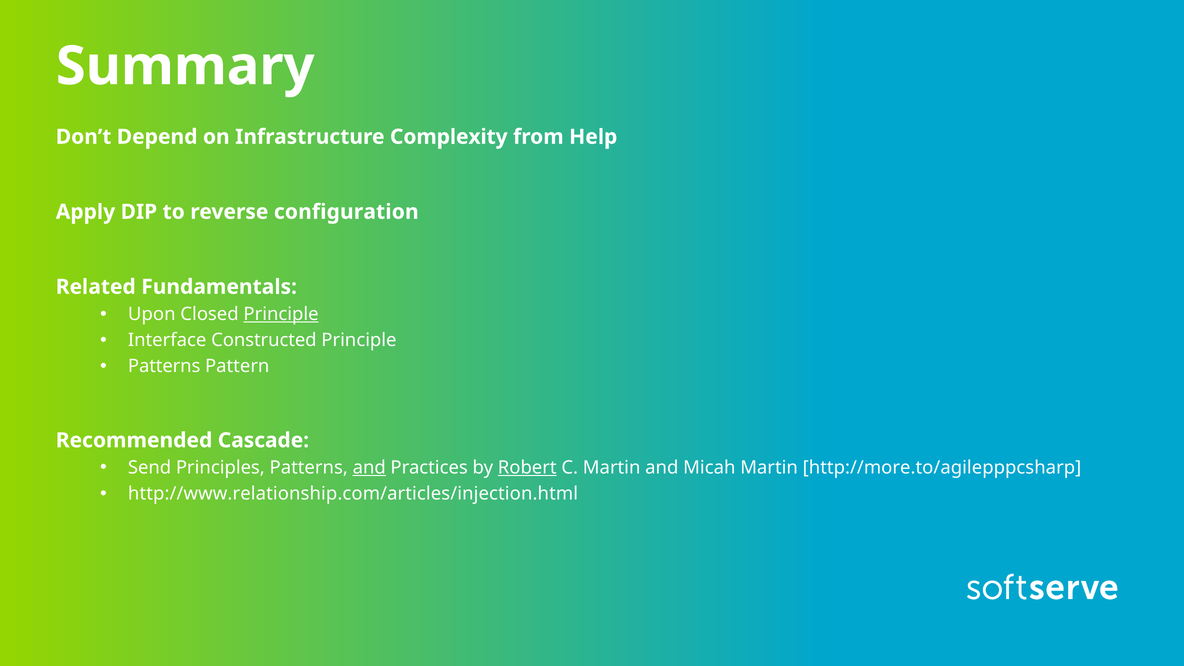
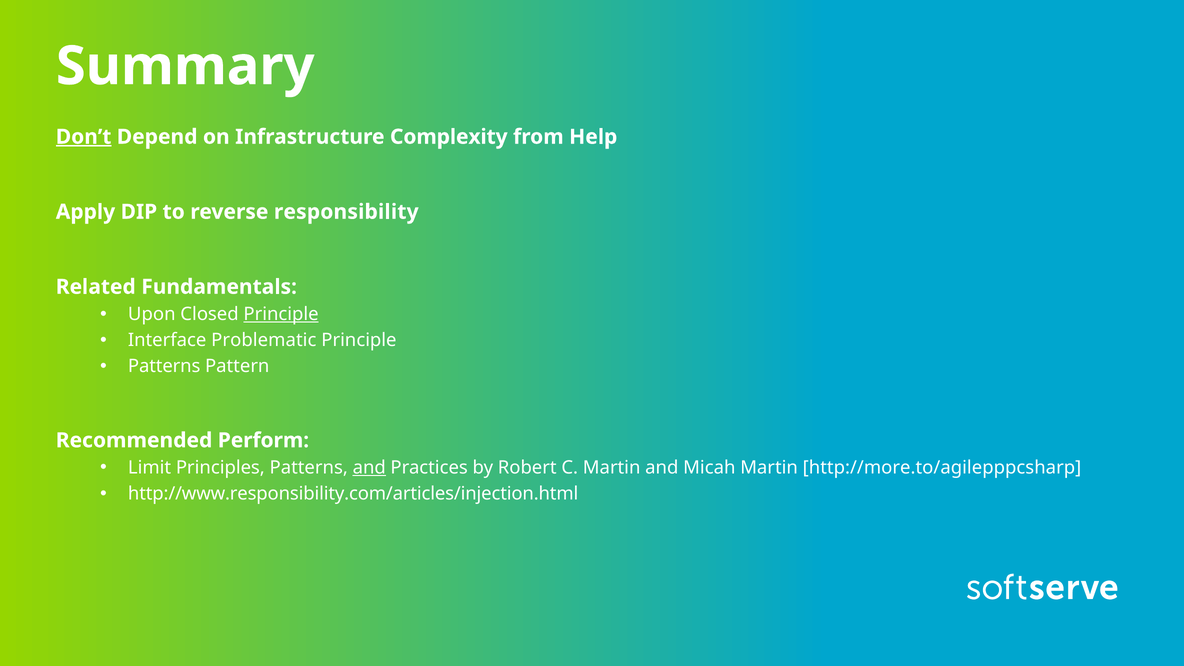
Don’t underline: none -> present
configuration: configuration -> responsibility
Constructed: Constructed -> Problematic
Cascade: Cascade -> Perform
Send: Send -> Limit
Robert underline: present -> none
http://www.relationship.com/articles/injection.html: http://www.relationship.com/articles/injection.html -> http://www.responsibility.com/articles/injection.html
